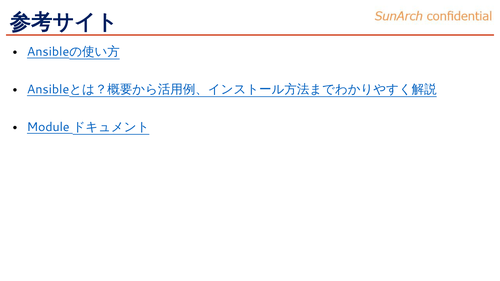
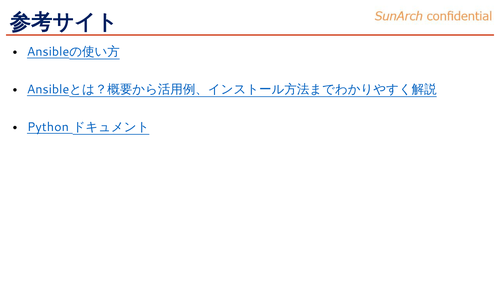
Module: Module -> Python
